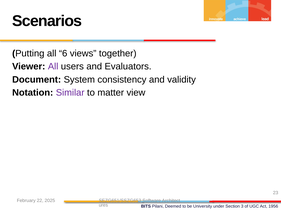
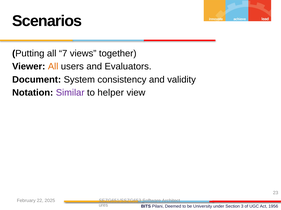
6: 6 -> 7
All at (53, 67) colour: purple -> orange
matter: matter -> helper
